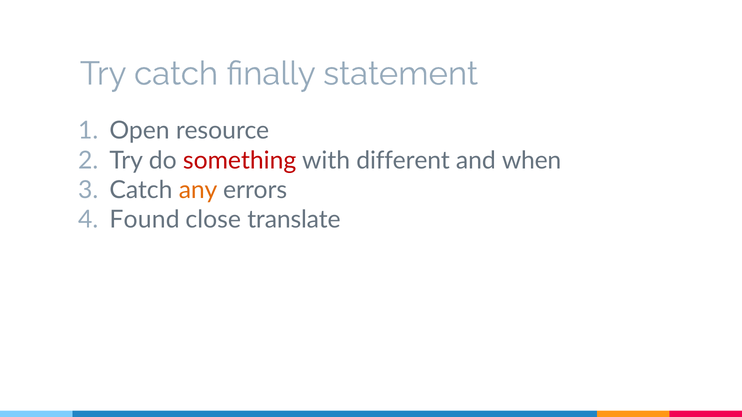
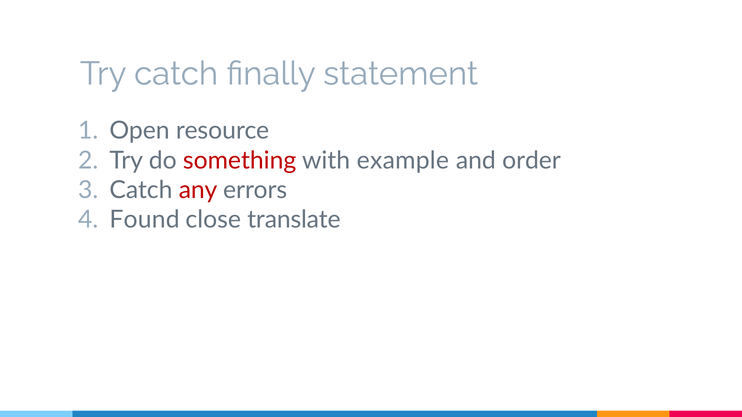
different: different -> example
when: when -> order
any colour: orange -> red
